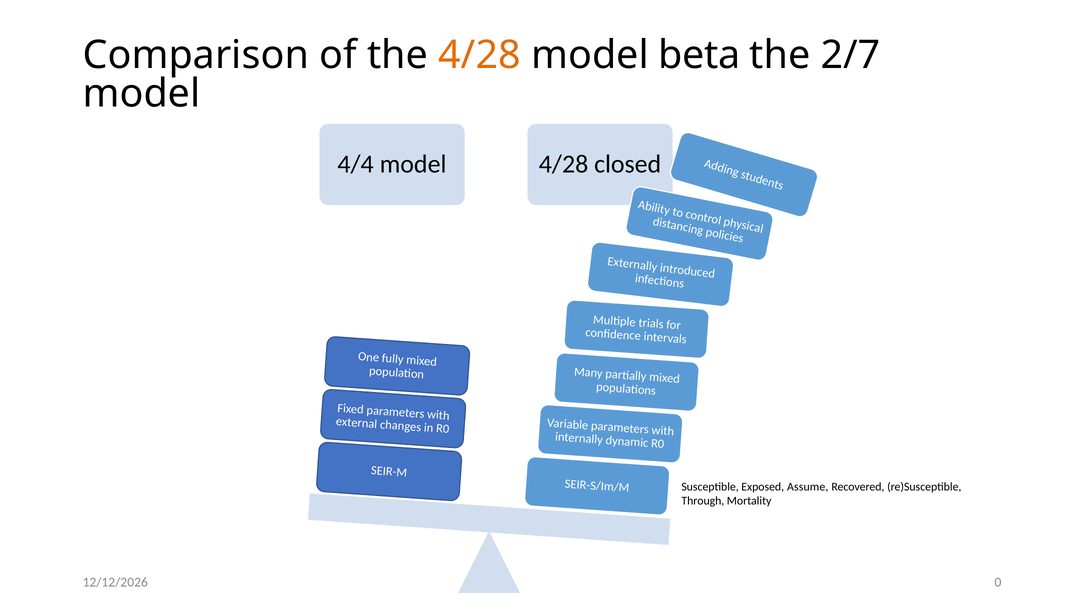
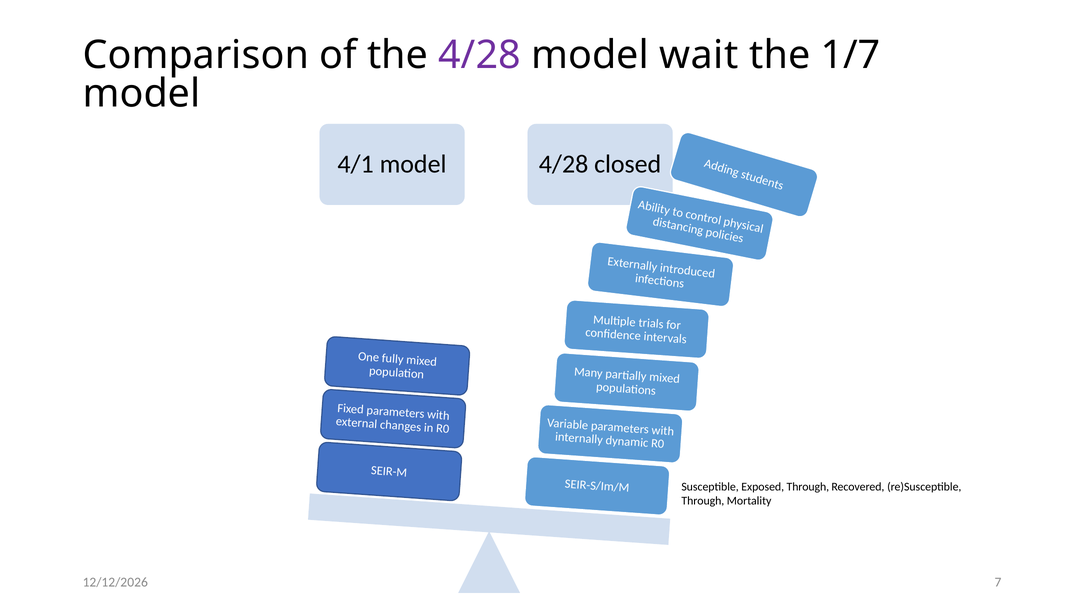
4/28 at (480, 55) colour: orange -> purple
beta: beta -> wait
2/7: 2/7 -> 1/7
4/4: 4/4 -> 4/1
Exposed Assume: Assume -> Through
0: 0 -> 7
